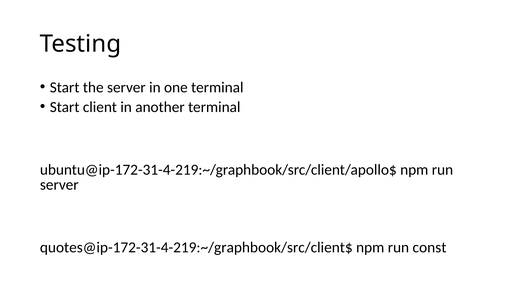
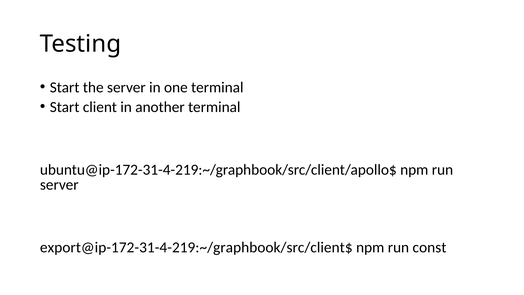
quotes@ip-172-31-4-219:~/graphbook/src/client$: quotes@ip-172-31-4-219:~/graphbook/src/client$ -> export@ip-172-31-4-219:~/graphbook/src/client$
